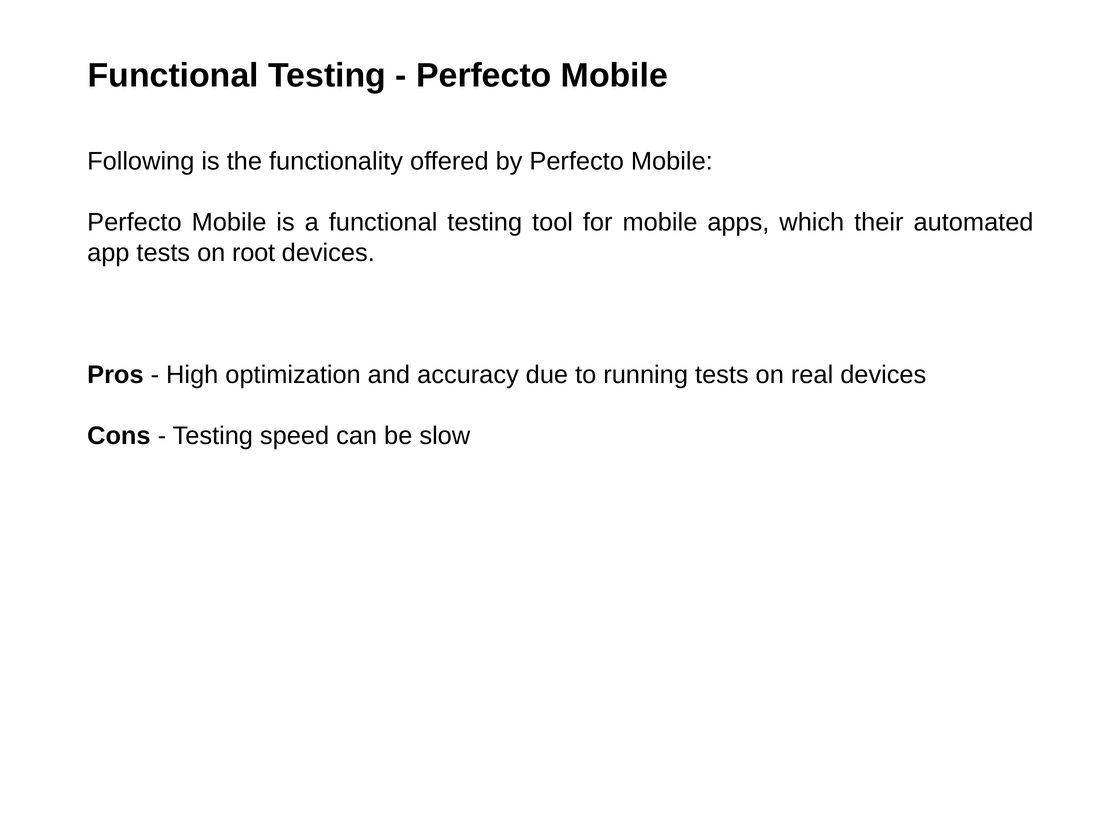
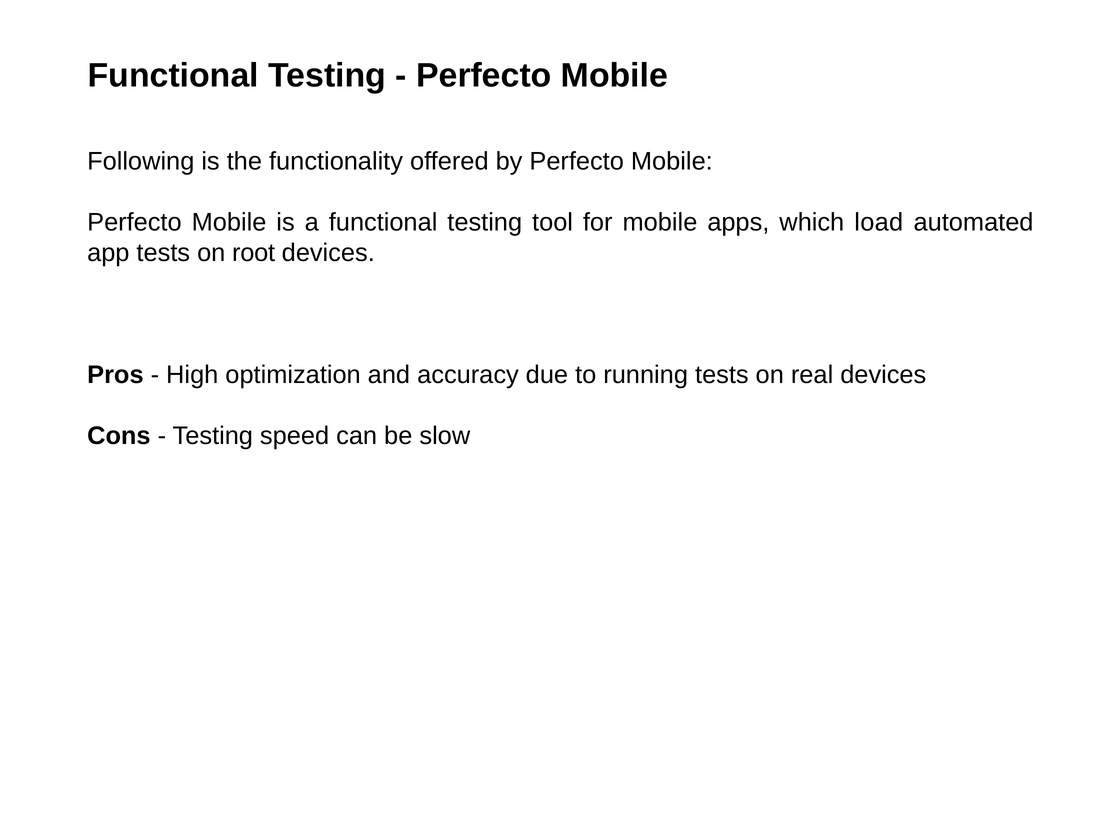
their: their -> load
